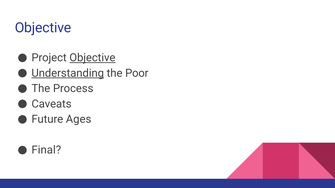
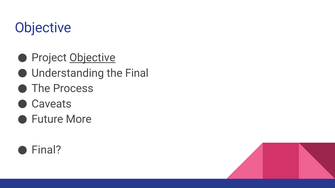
Understanding underline: present -> none
the Poor: Poor -> Final
Ages: Ages -> More
